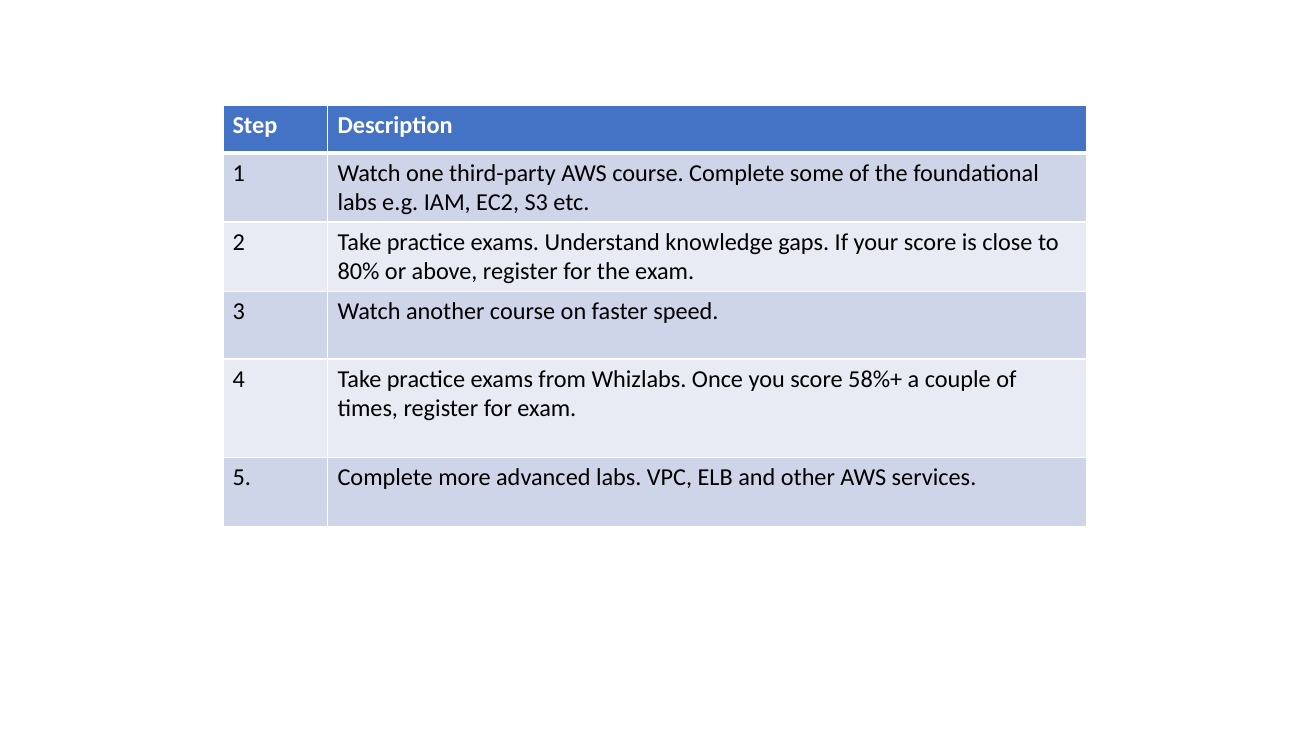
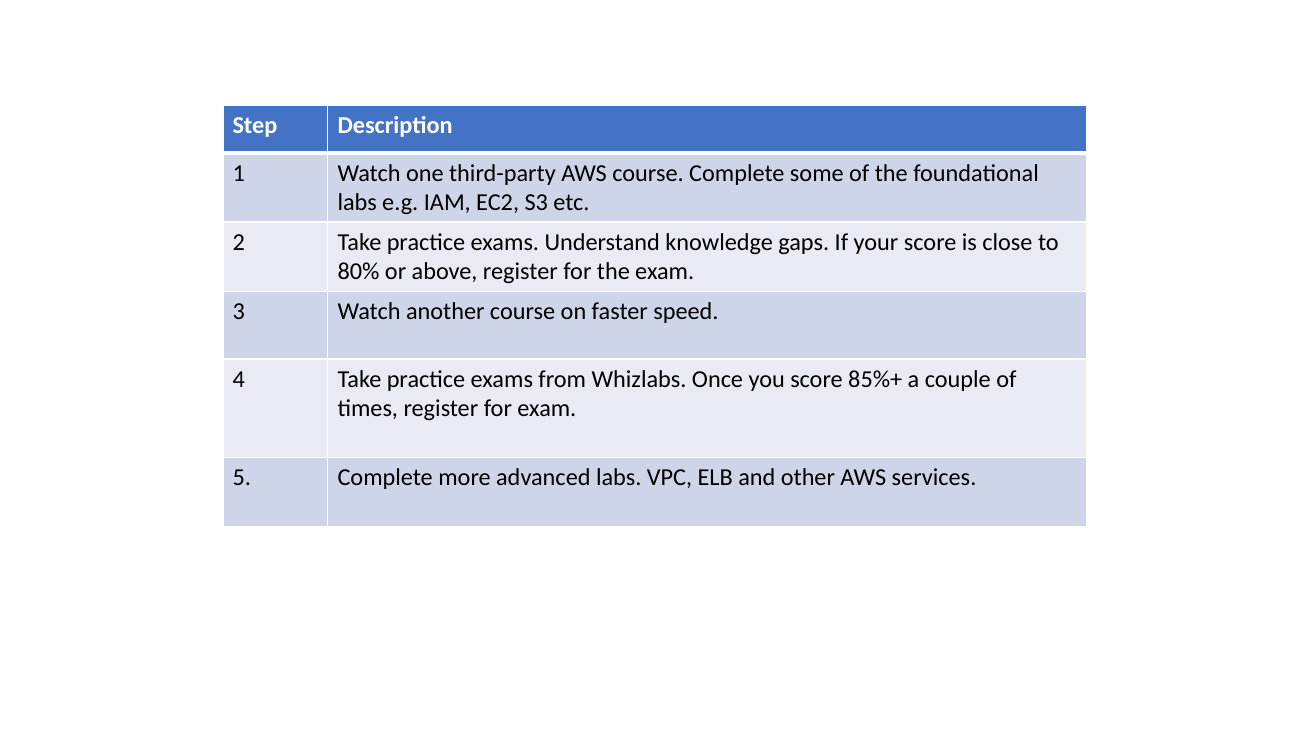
58%+: 58%+ -> 85%+
